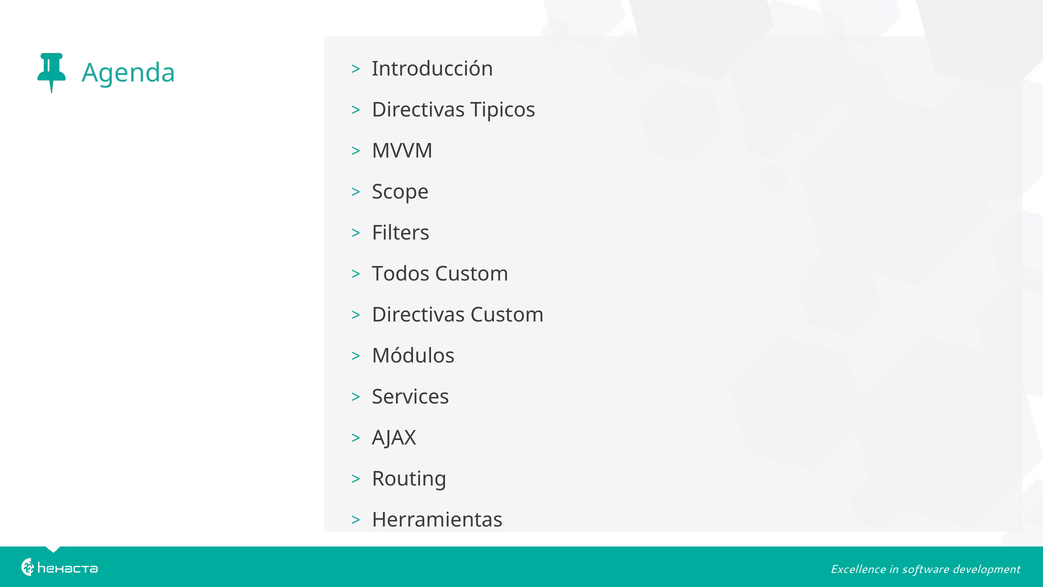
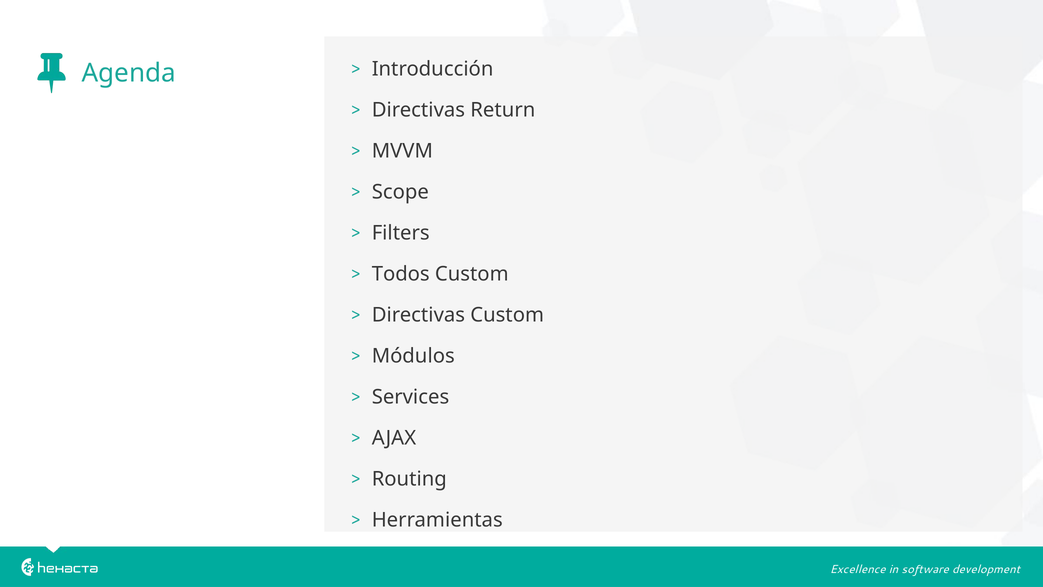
Tipicos: Tipicos -> Return
